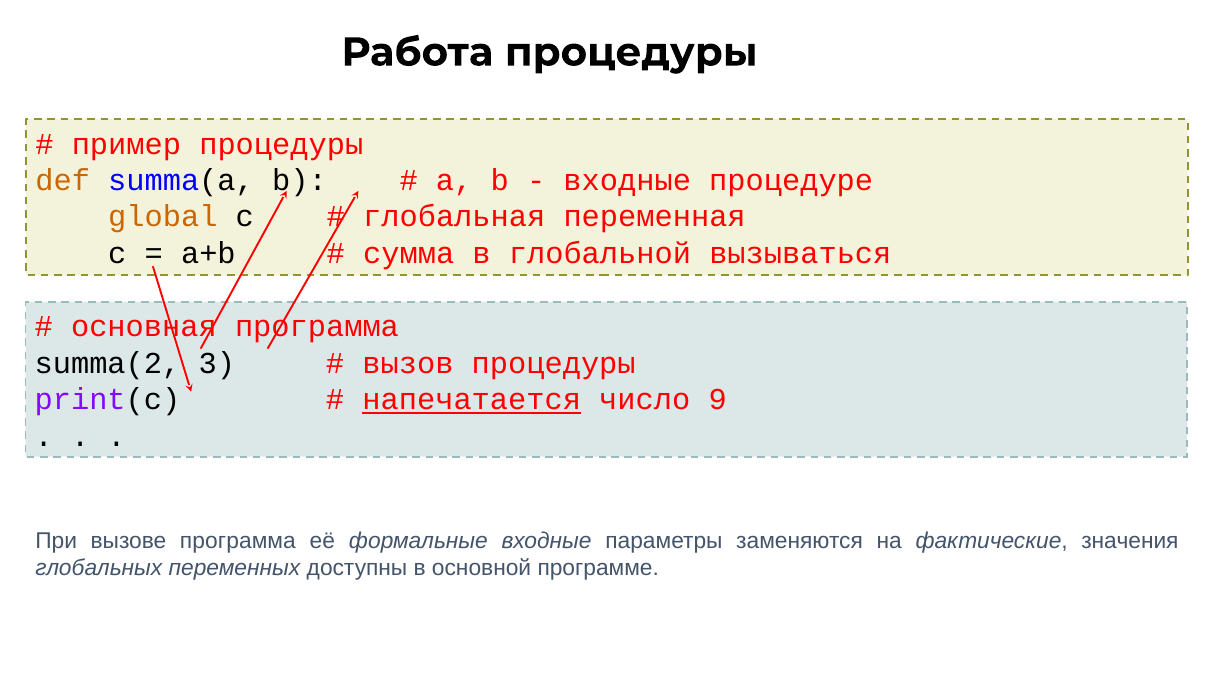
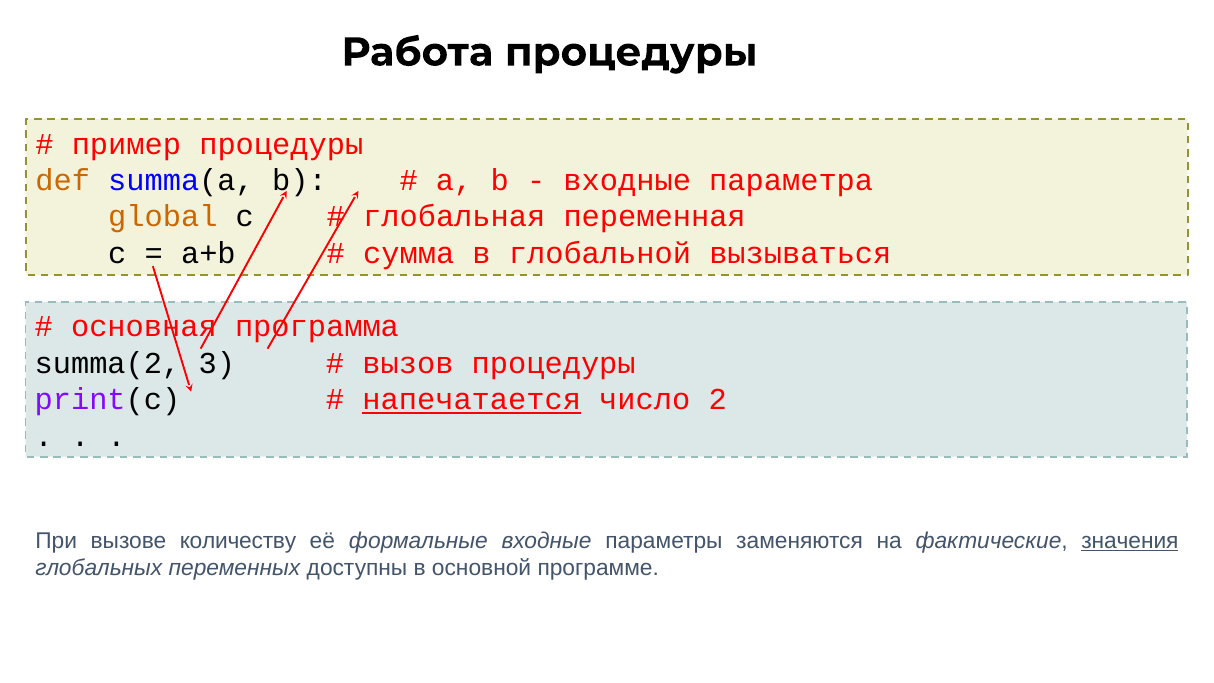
процедуре: процедуре -> параметра
9: 9 -> 2
вызове программа: программа -> количеству
значения underline: none -> present
